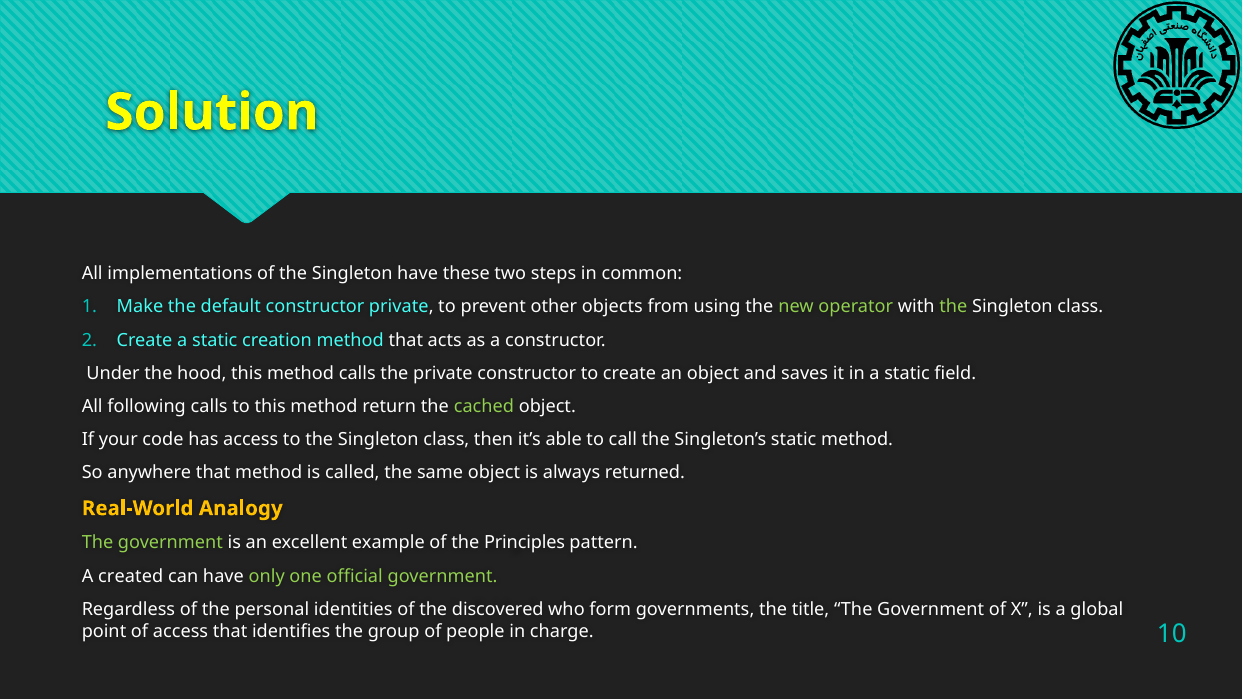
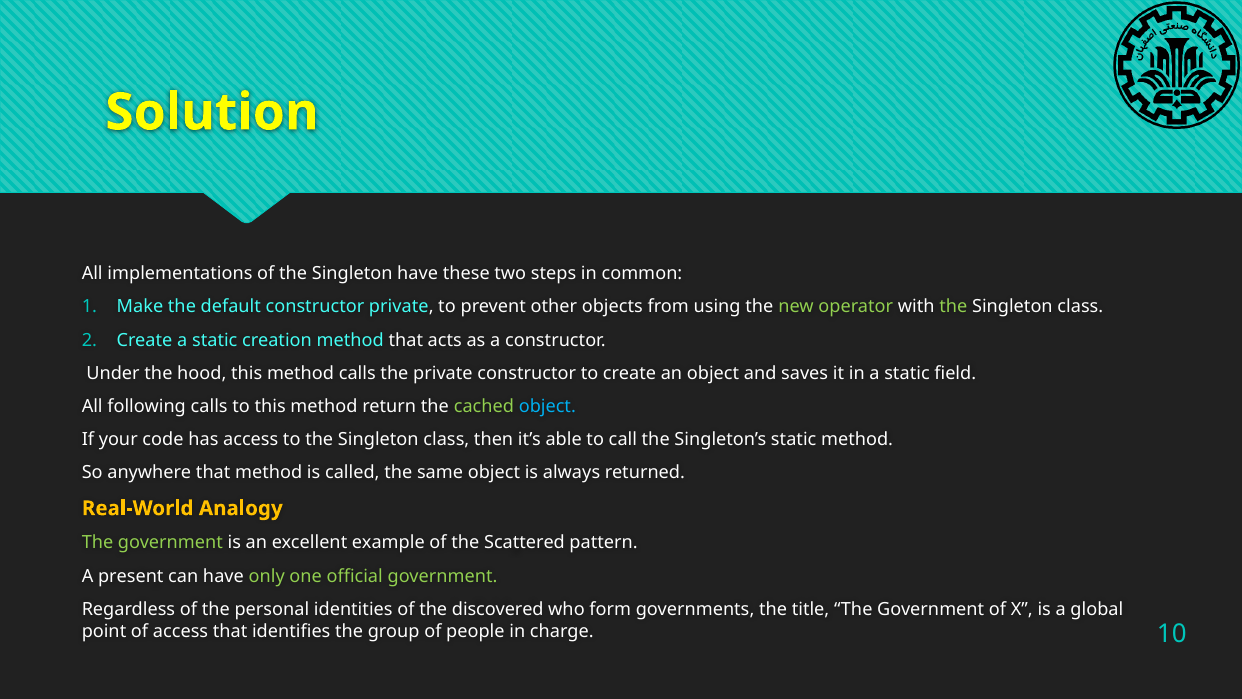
object at (547, 406) colour: white -> light blue
Principles: Principles -> Scattered
created: created -> present
